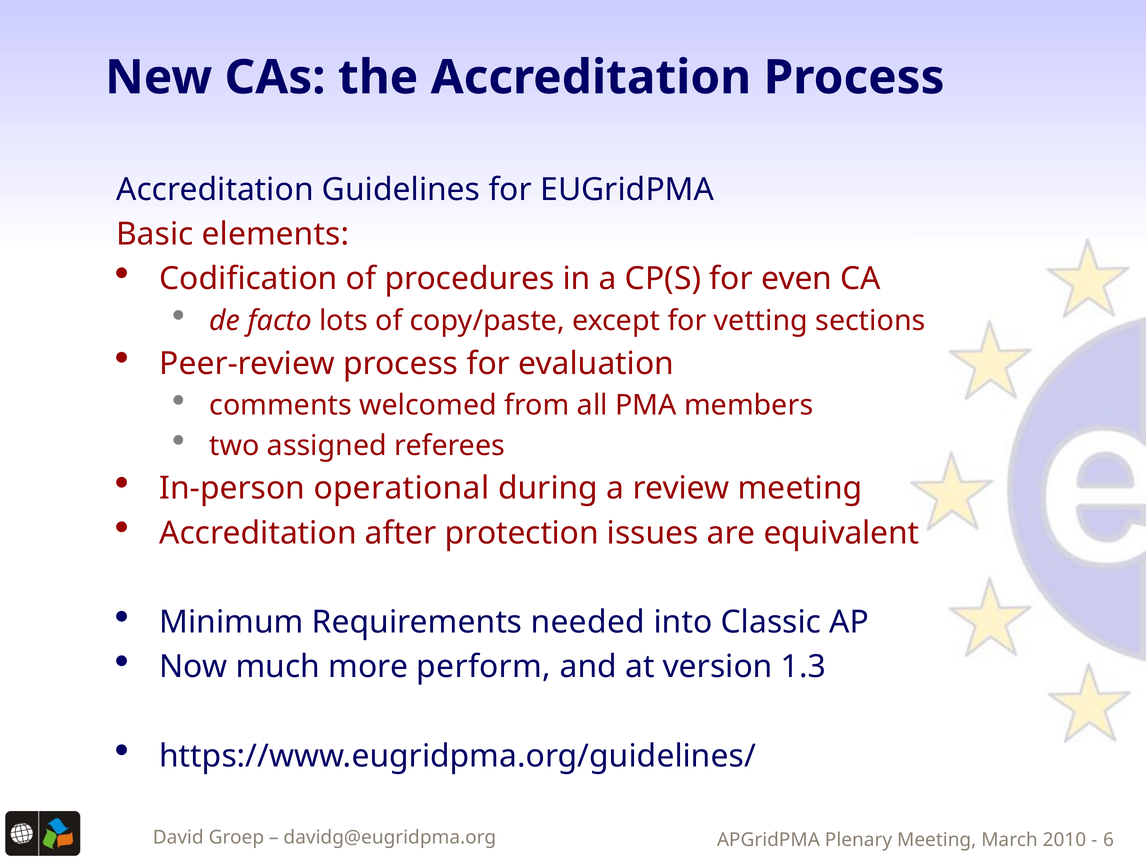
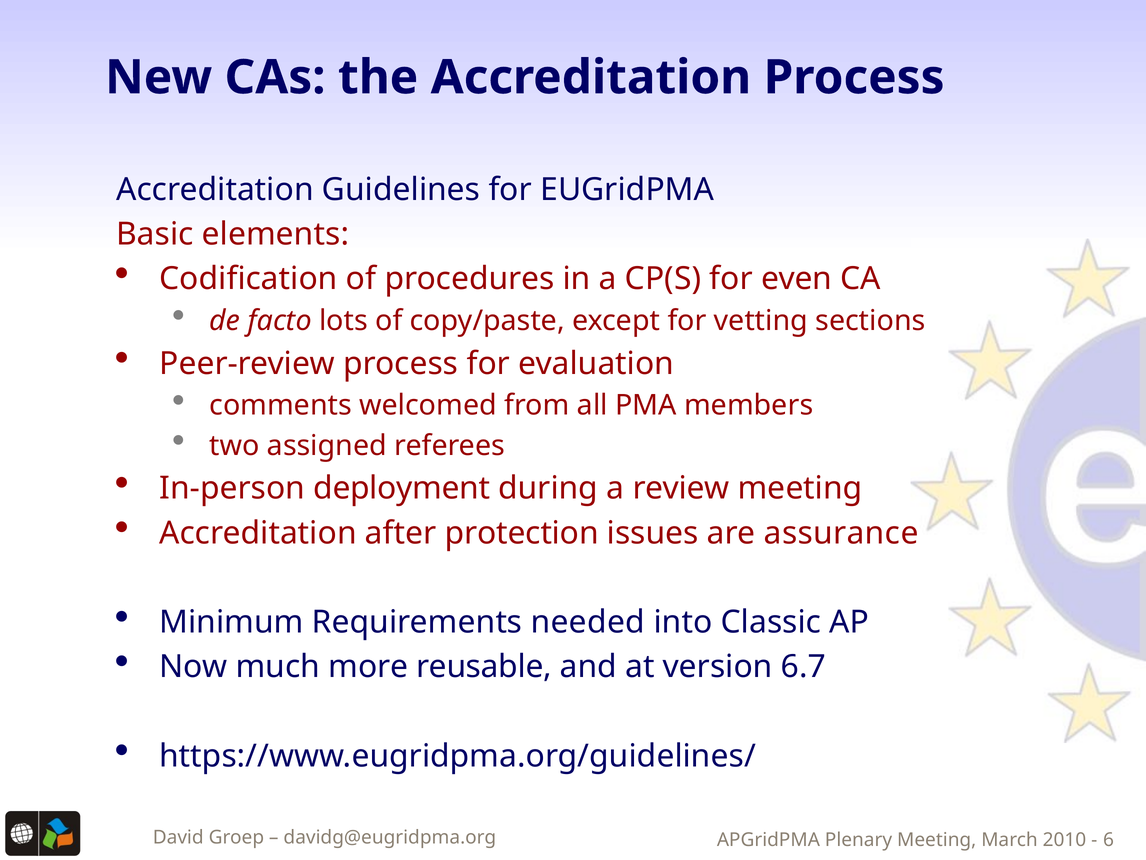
operational: operational -> deployment
equivalent: equivalent -> assurance
perform: perform -> reusable
1.3: 1.3 -> 6.7
